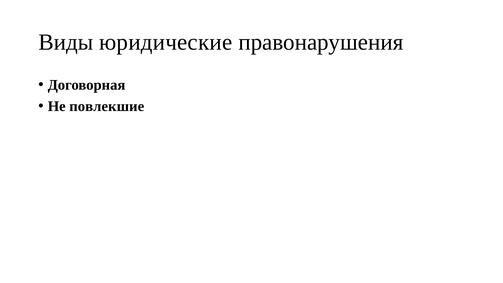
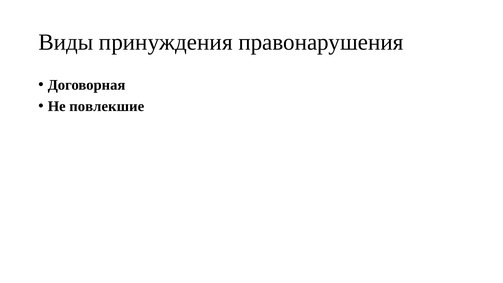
юридические: юридические -> принуждения
